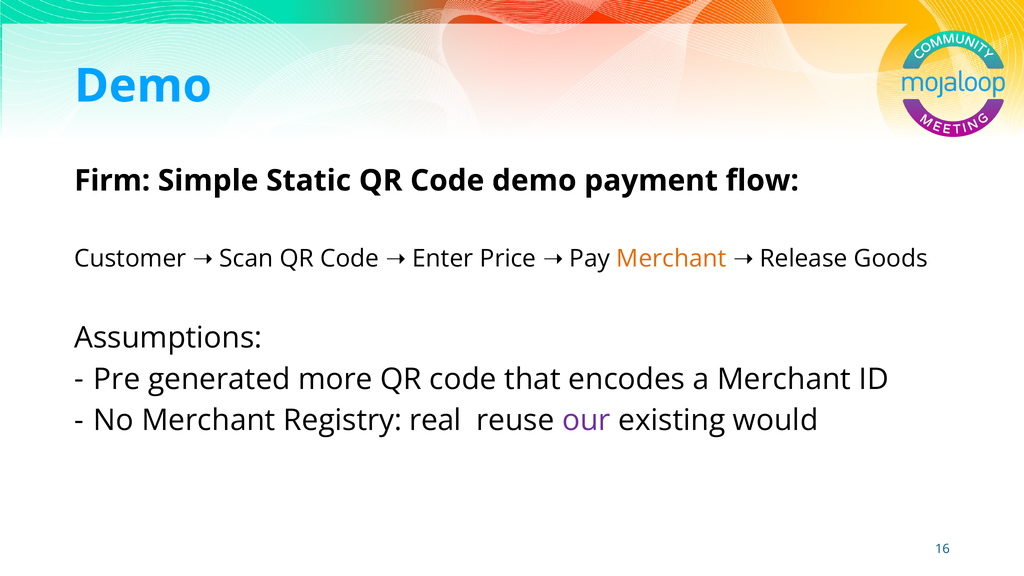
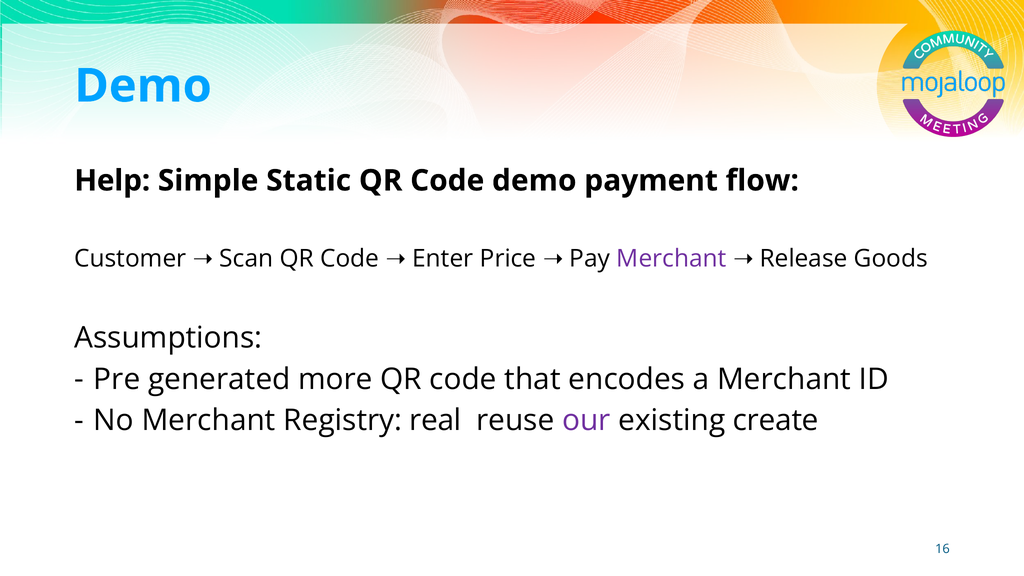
Firm: Firm -> Help
Merchant at (671, 258) colour: orange -> purple
would: would -> create
